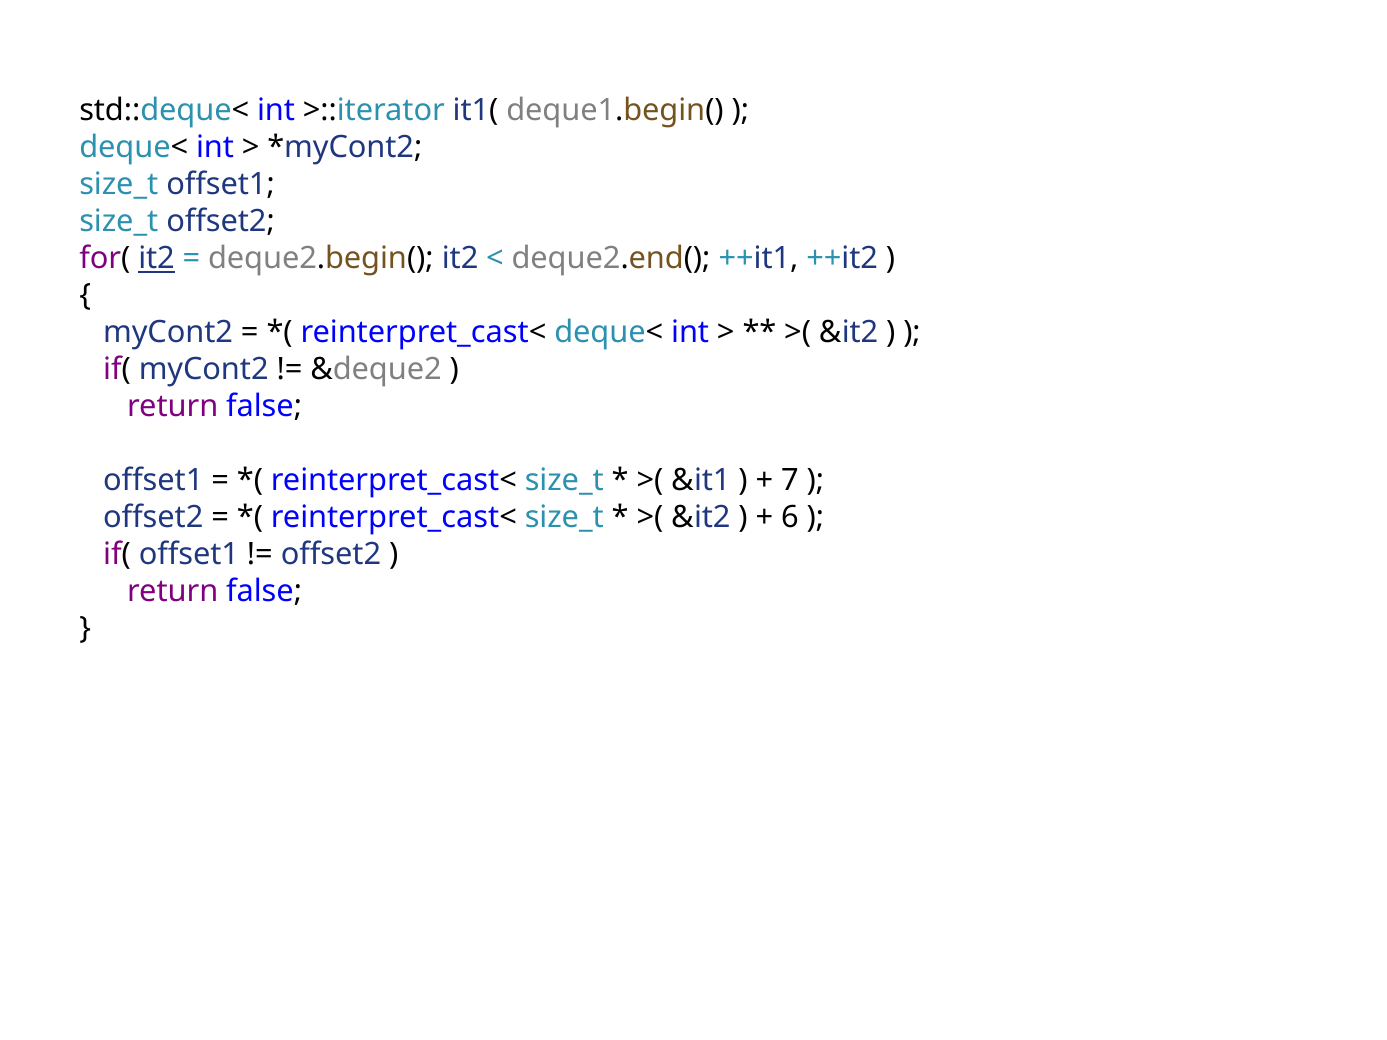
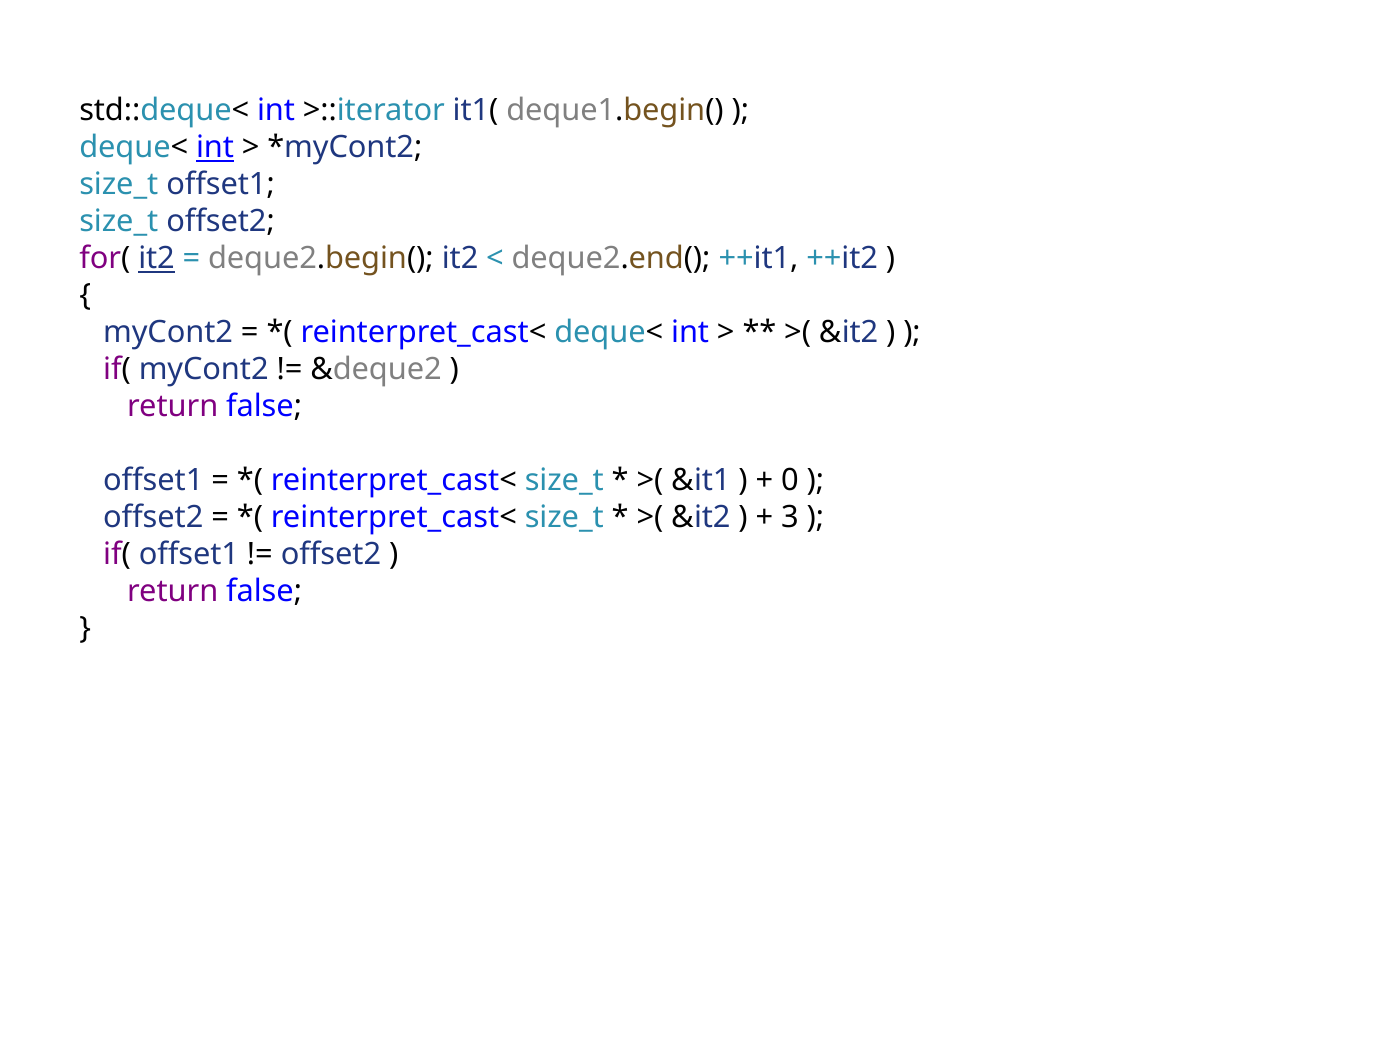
int at (215, 148) underline: none -> present
7: 7 -> 0
6: 6 -> 3
